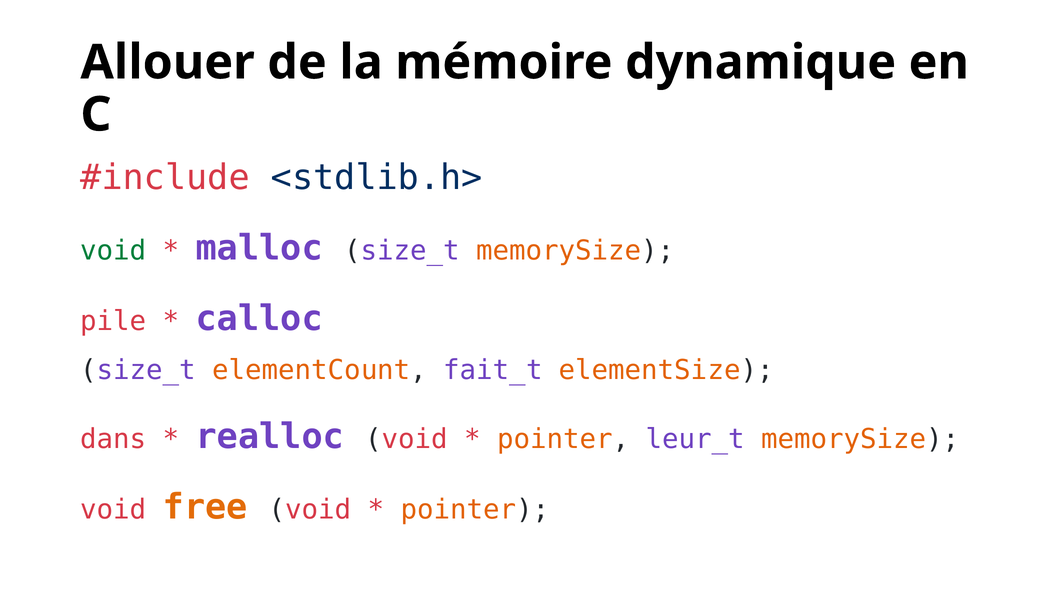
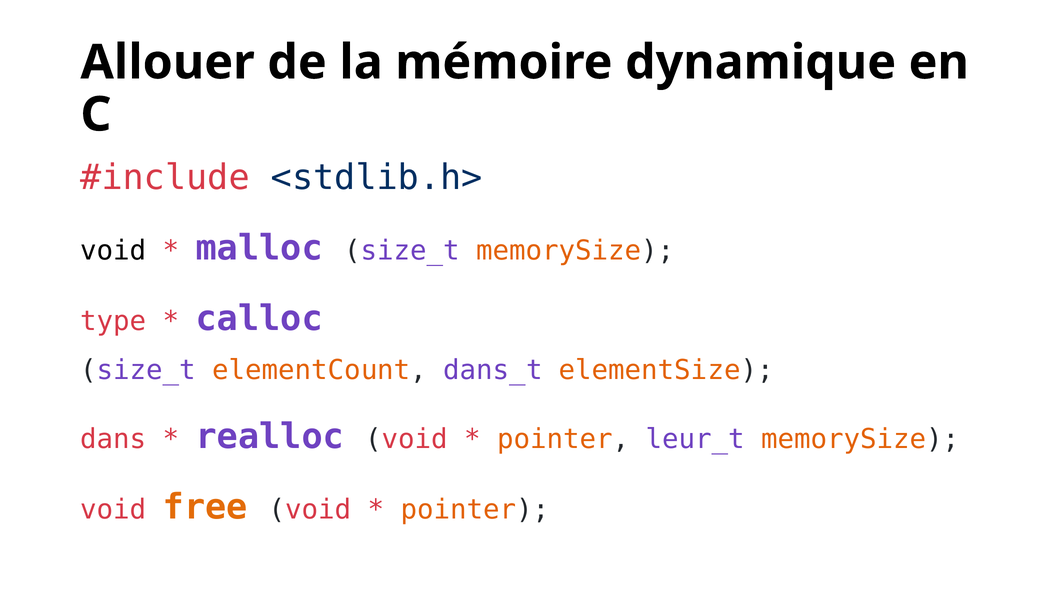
void at (113, 251) colour: green -> black
pile: pile -> type
fait_t: fait_t -> dans_t
